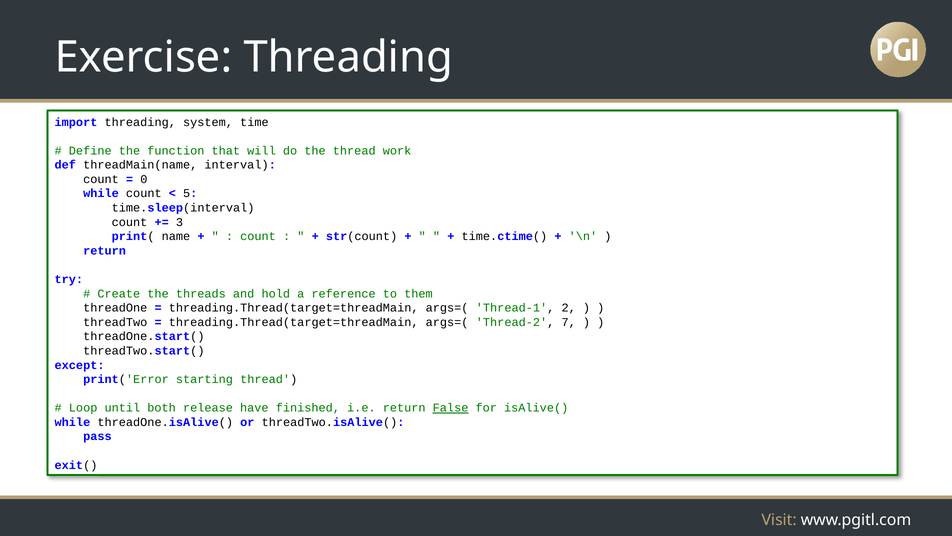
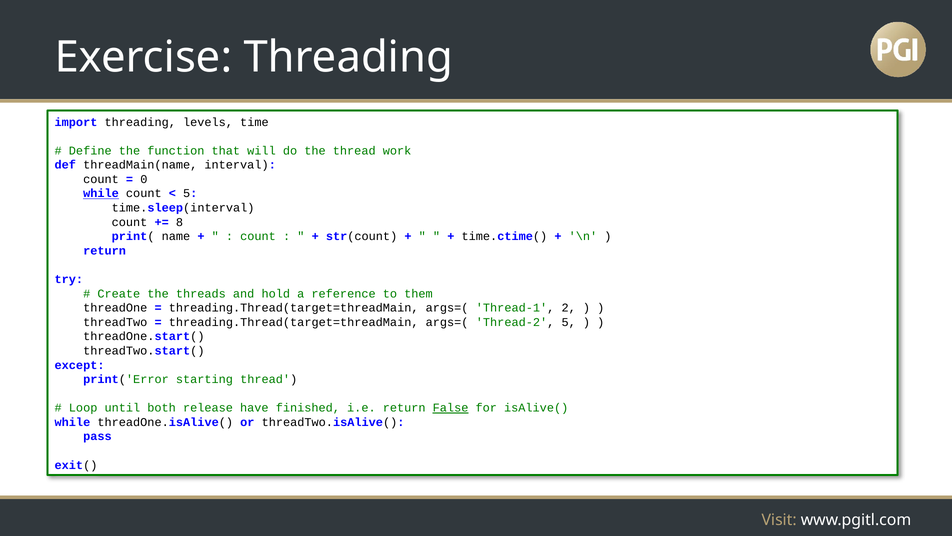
system: system -> levels
while at (101, 193) underline: none -> present
3: 3 -> 8
Thread-2 7: 7 -> 5
